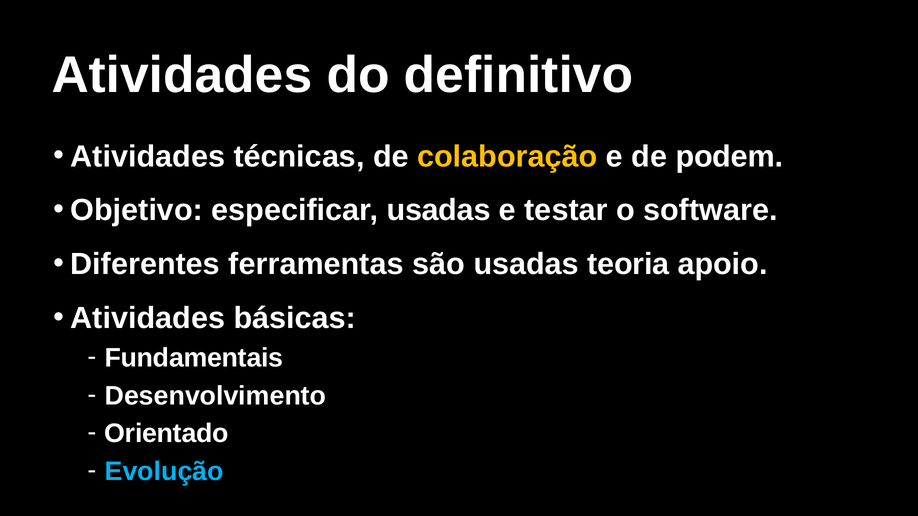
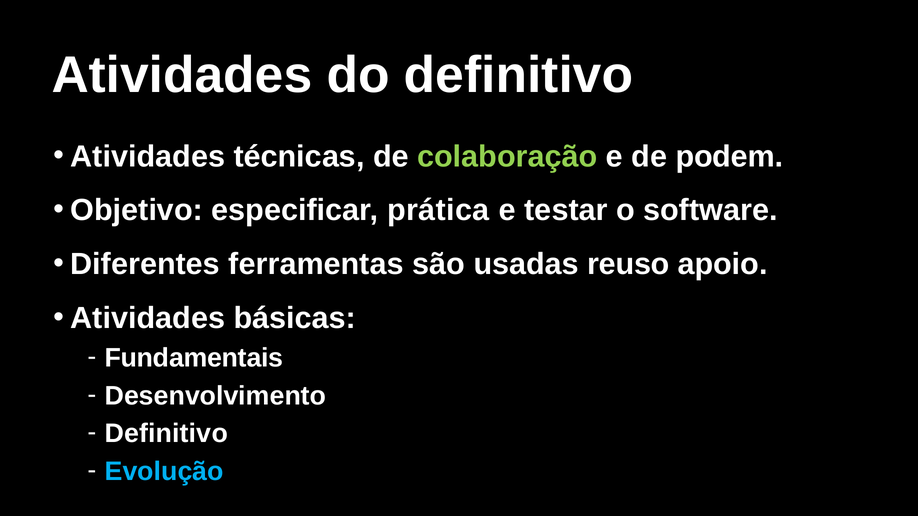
colaboração colour: yellow -> light green
especificar usadas: usadas -> prática
teoria: teoria -> reuso
Orientado at (167, 434): Orientado -> Definitivo
